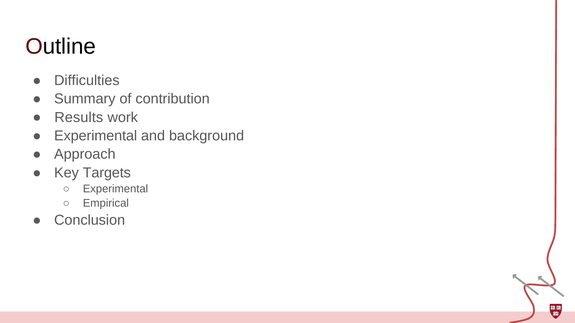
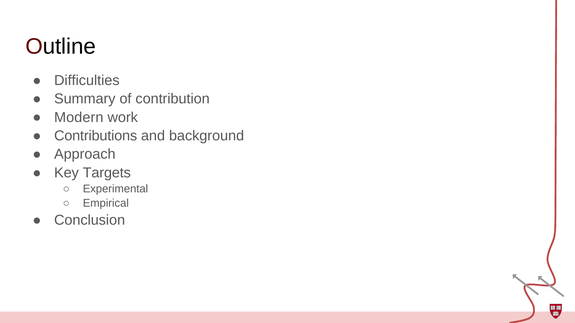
Results: Results -> Modern
Experimental at (96, 136): Experimental -> Contributions
